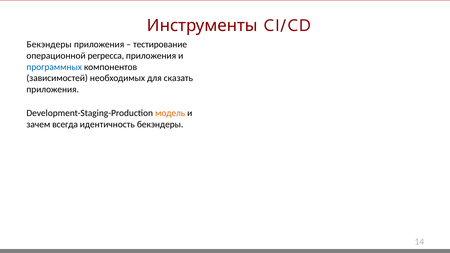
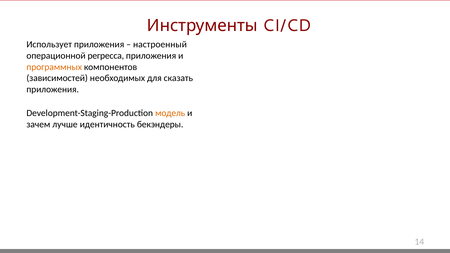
Бекэндеры at (49, 44): Бекэндеры -> Использует
тестирование: тестирование -> настроенный
программных colour: blue -> orange
всегда: всегда -> лучше
